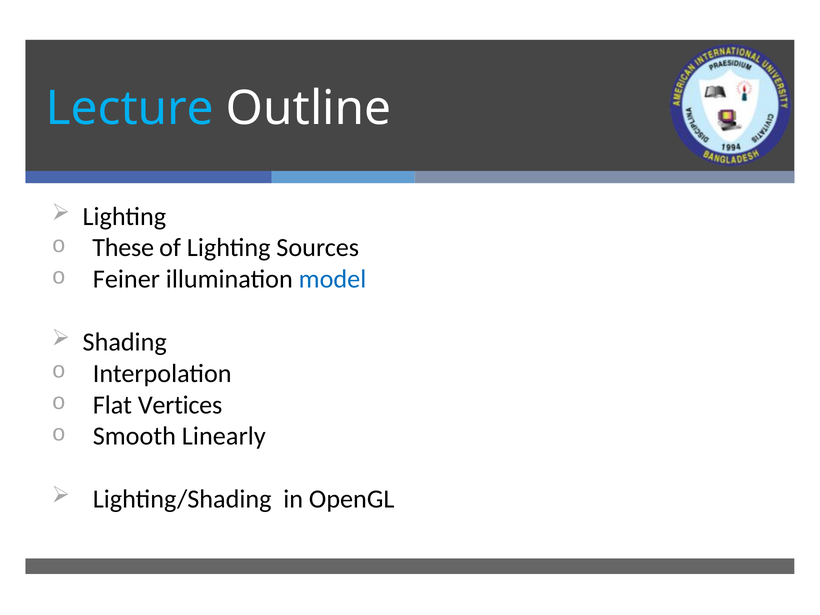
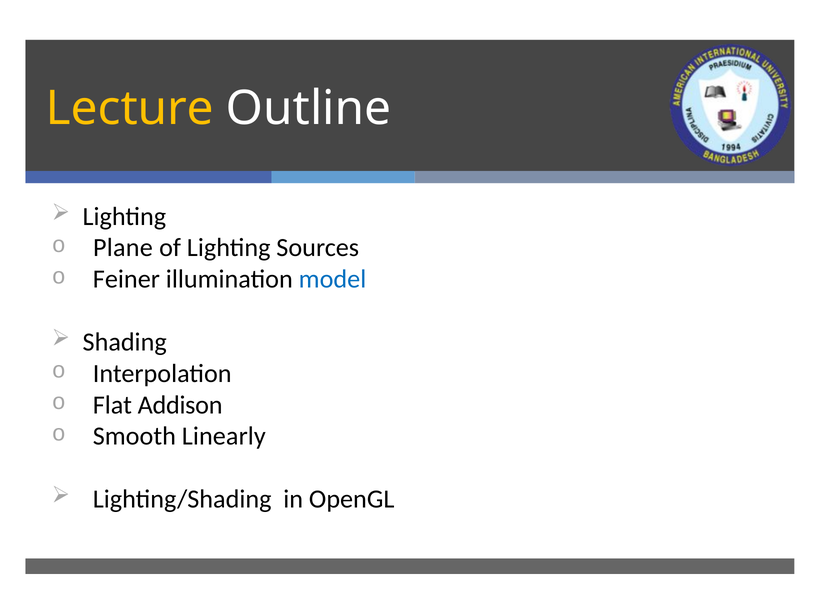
Lecture colour: light blue -> yellow
These: These -> Plane
Vertices: Vertices -> Addison
